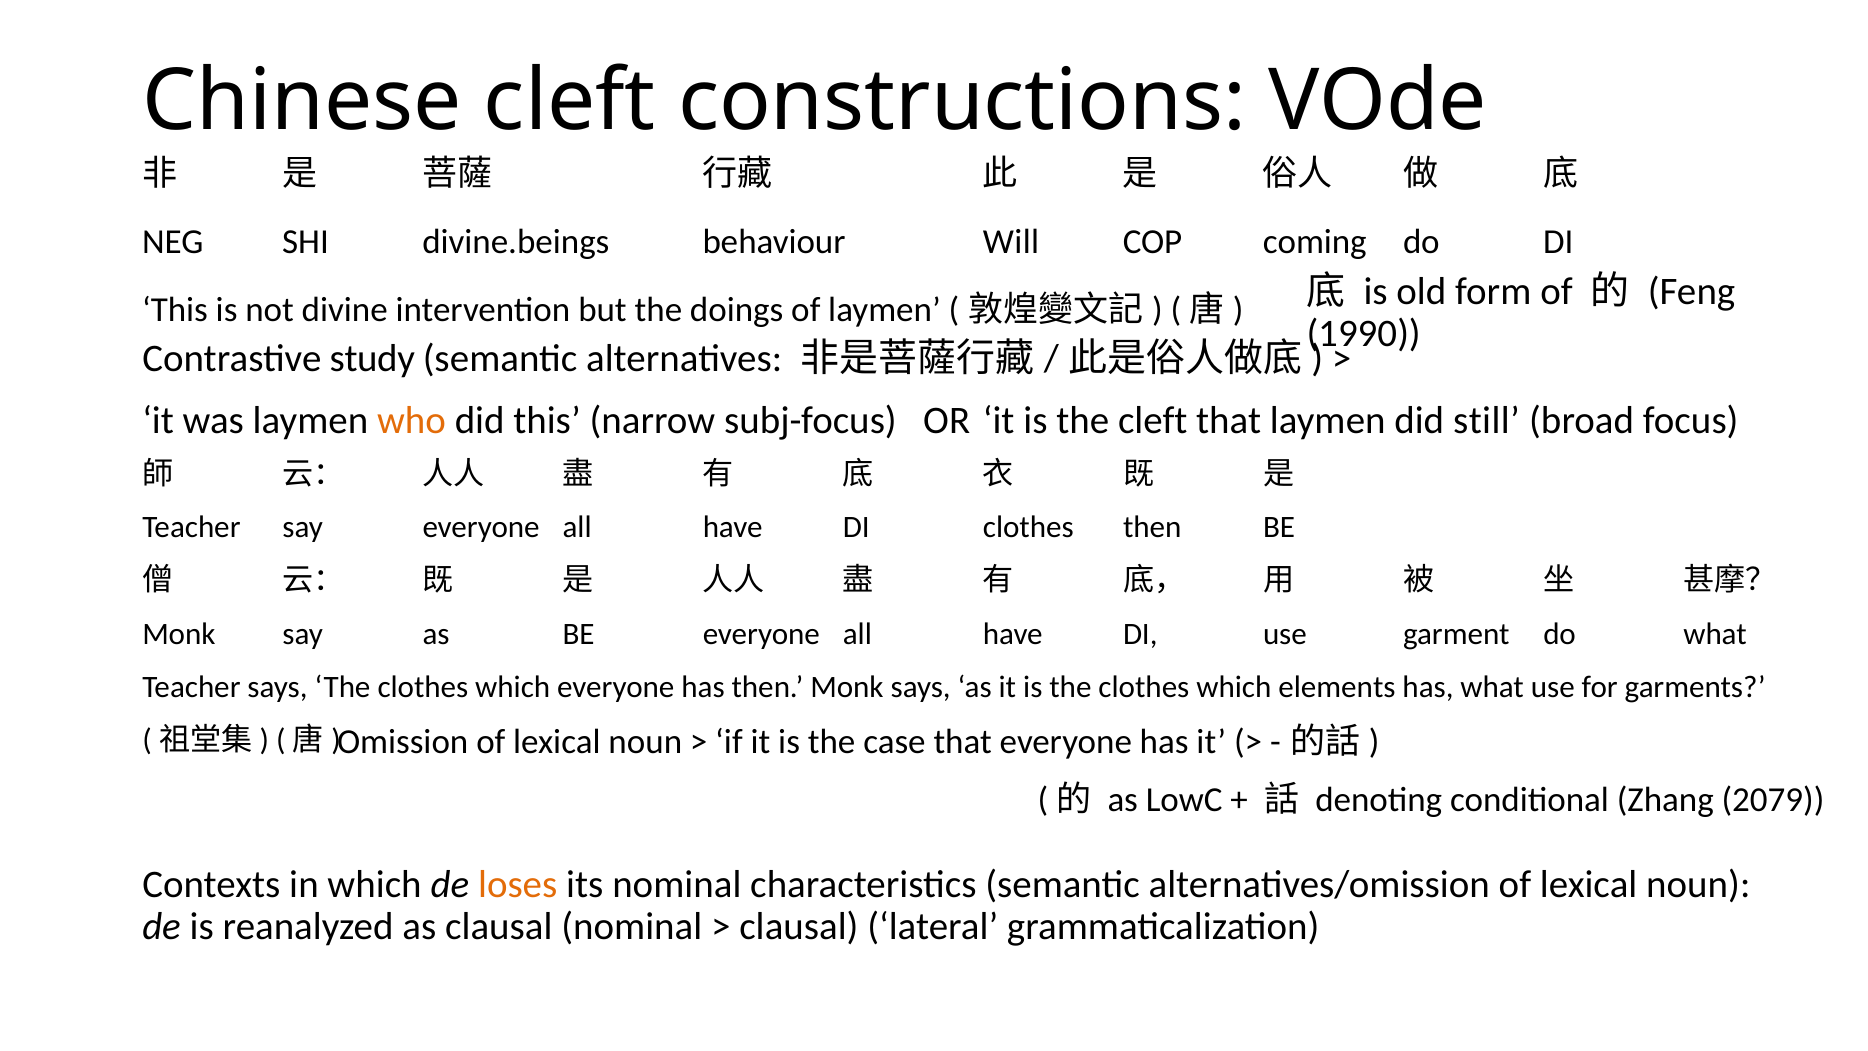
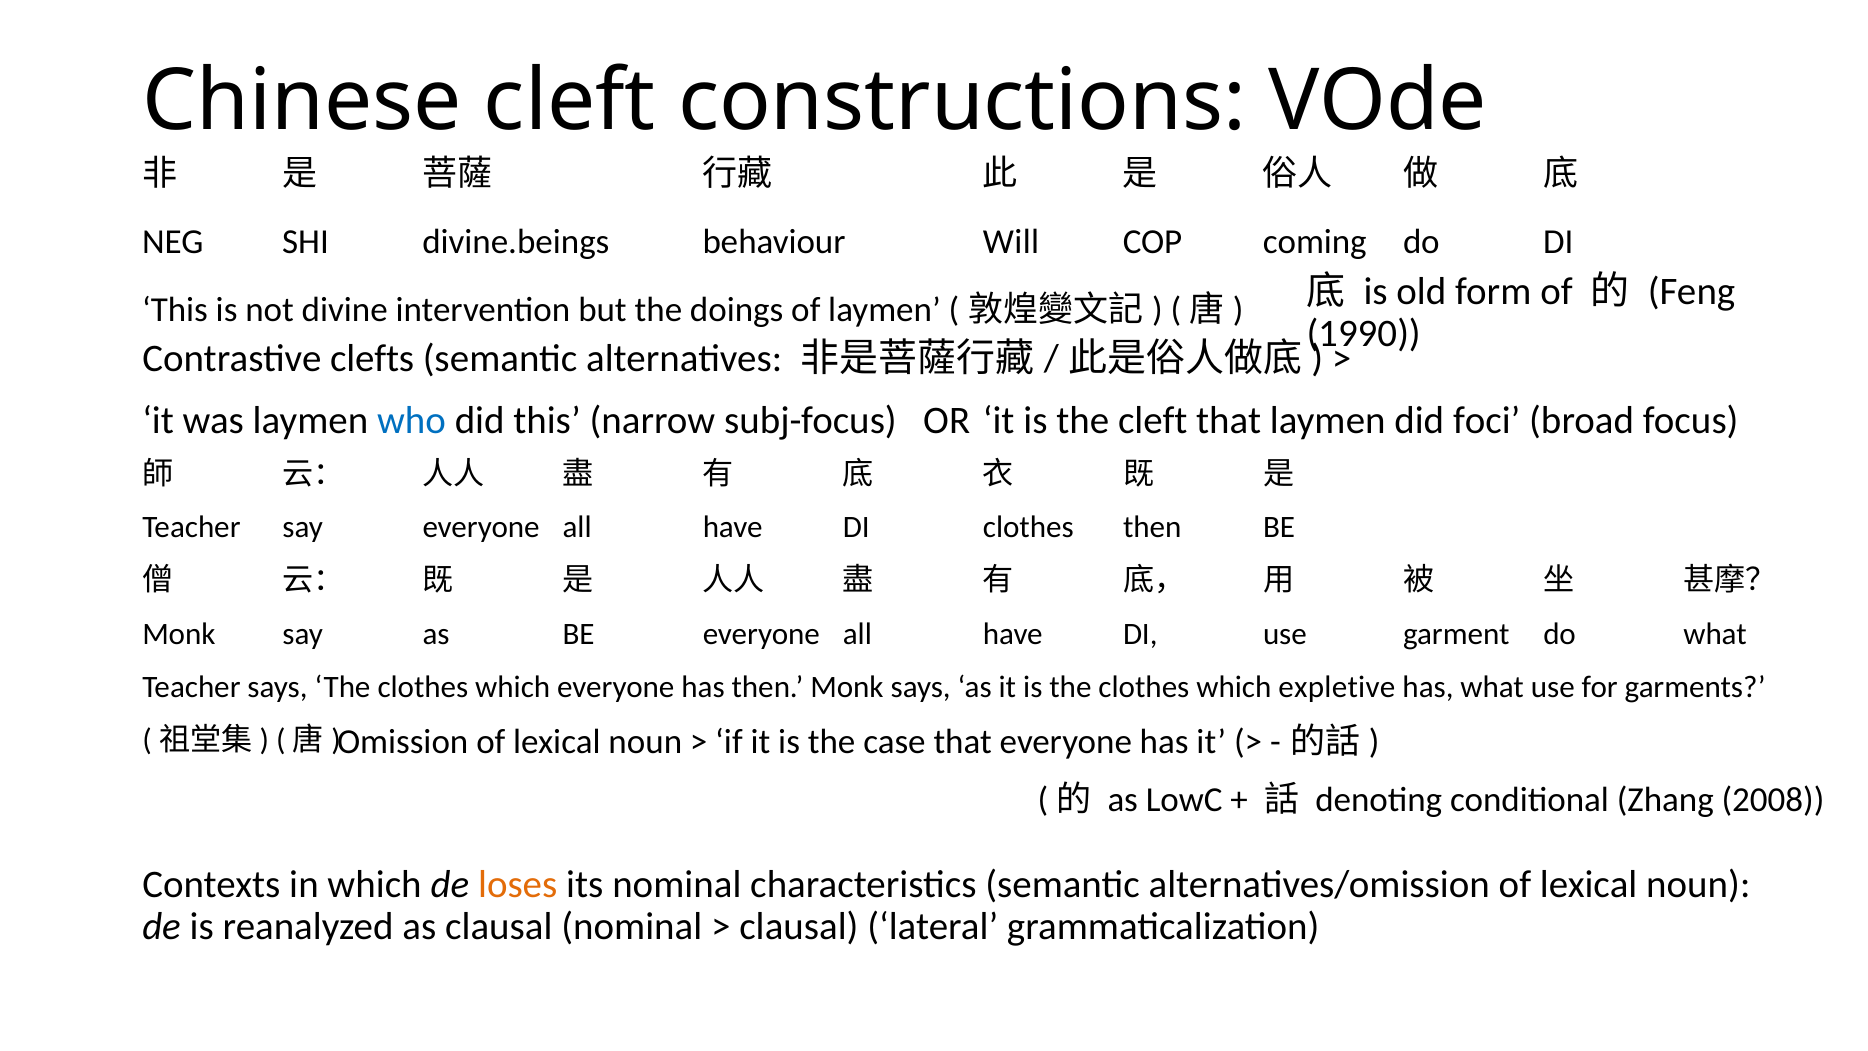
study: study -> clefts
who colour: orange -> blue
still: still -> foci
elements: elements -> expletive
2079: 2079 -> 2008
